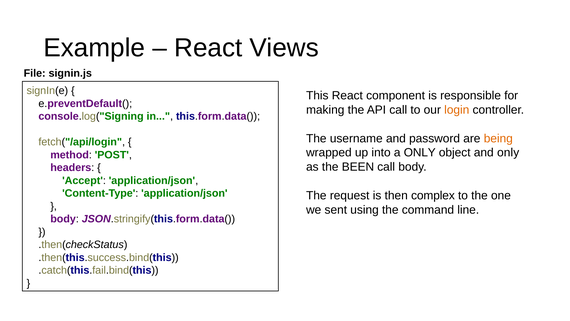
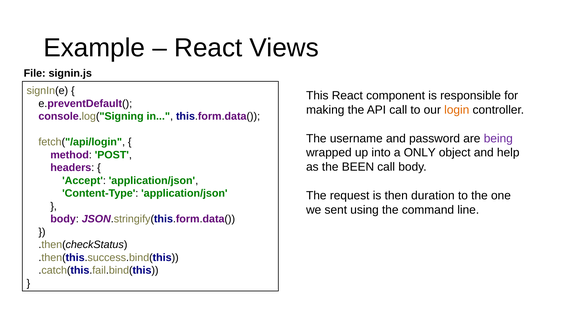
being colour: orange -> purple
and only: only -> help
complex: complex -> duration
